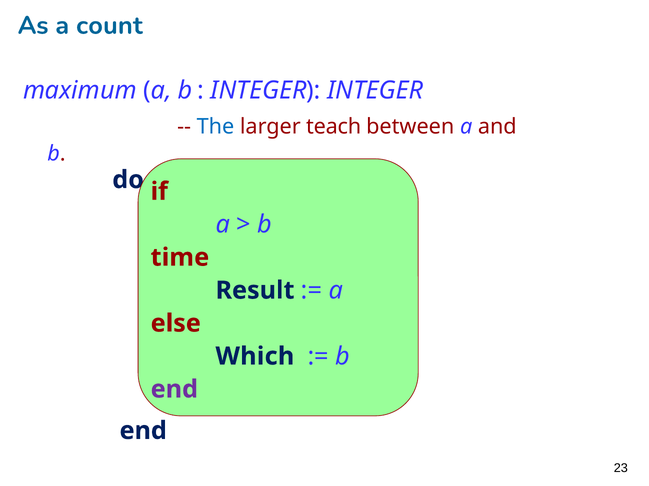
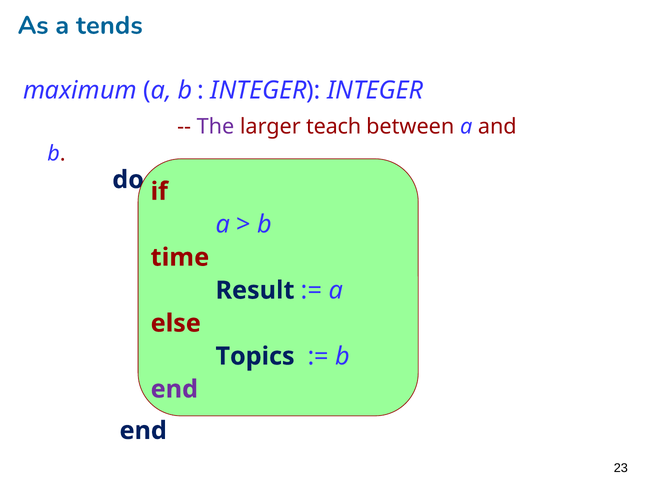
count: count -> tends
The colour: blue -> purple
Which: Which -> Topics
